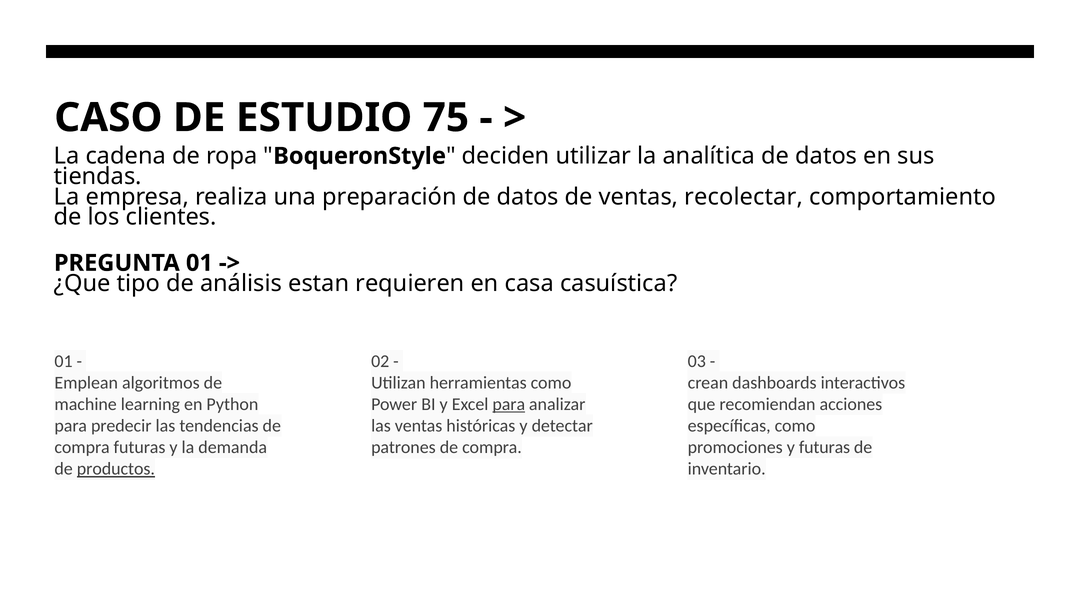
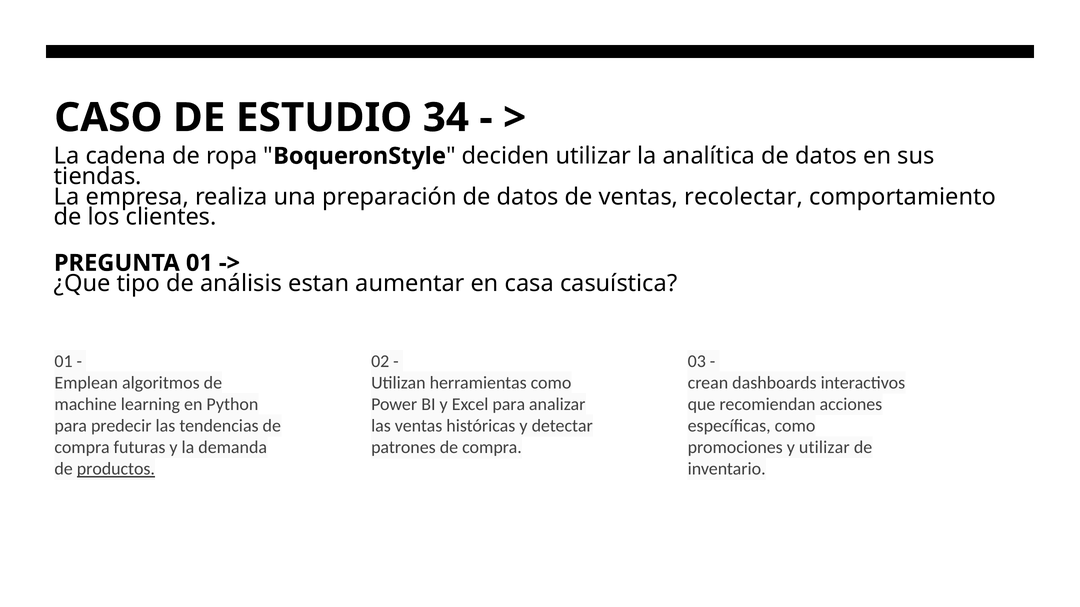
75: 75 -> 34
requieren: requieren -> aumentar
para at (509, 405) underline: present -> none
y futuras: futuras -> utilizar
